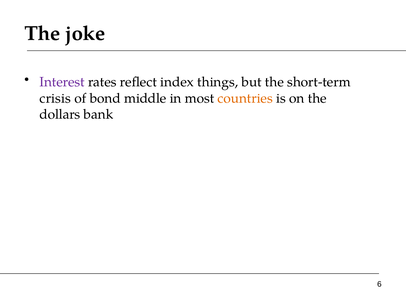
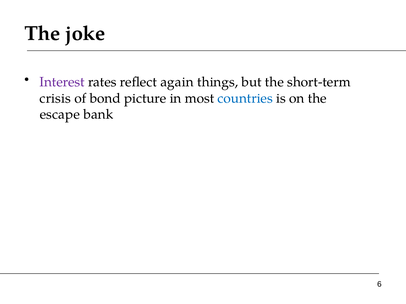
index: index -> again
middle: middle -> picture
countries colour: orange -> blue
dollars: dollars -> escape
